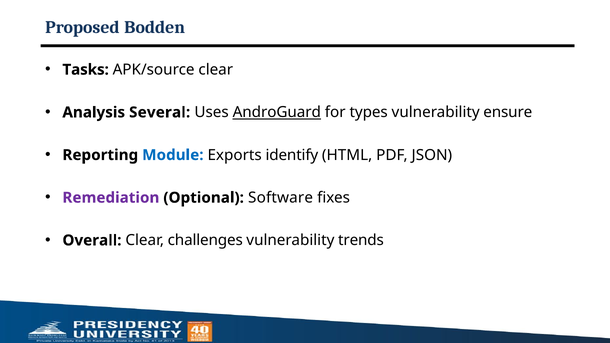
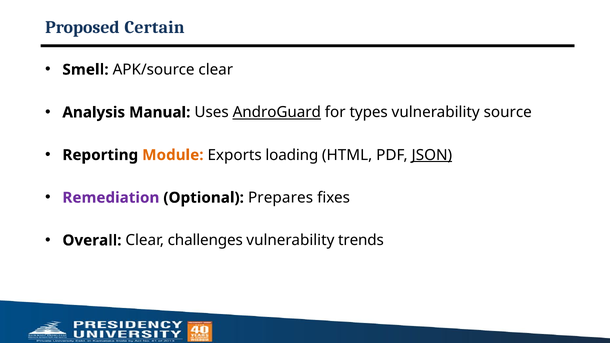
Bodden: Bodden -> Certain
Tasks: Tasks -> Smell
Several: Several -> Manual
ensure: ensure -> source
Module colour: blue -> orange
identify: identify -> loading
JSON underline: none -> present
Software: Software -> Prepares
